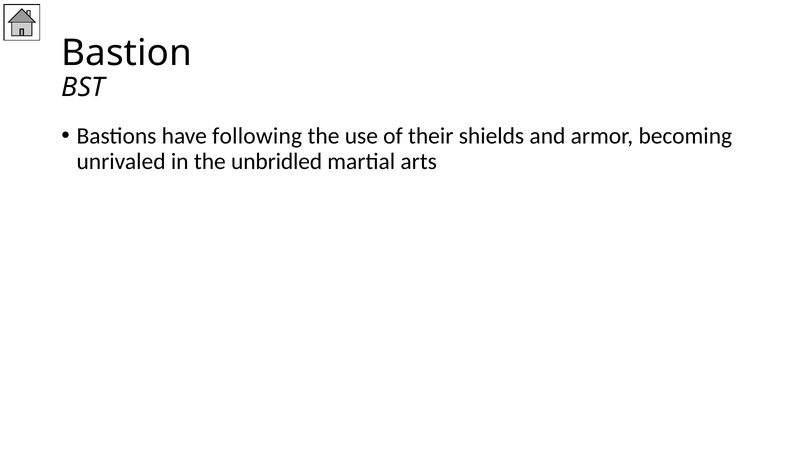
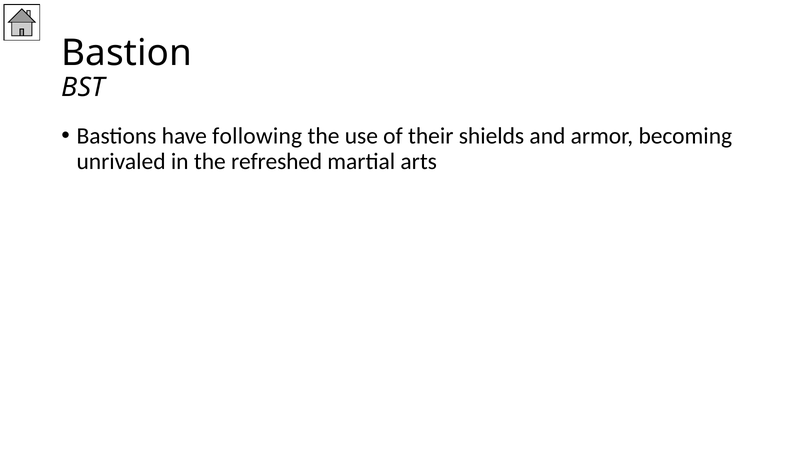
unbridled: unbridled -> refreshed
